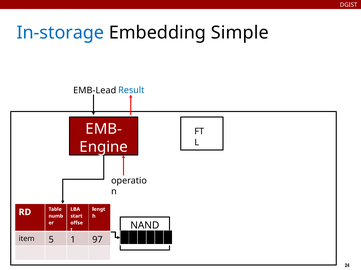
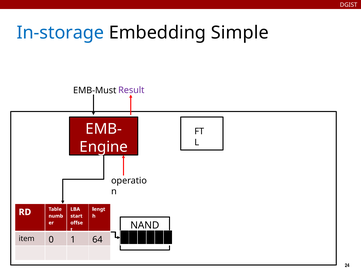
Result colour: blue -> purple
EMB-Lead: EMB-Lead -> EMB-Must
5: 5 -> 0
97: 97 -> 64
